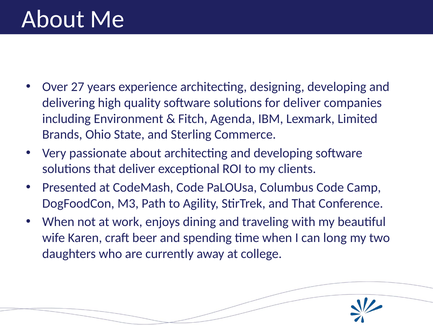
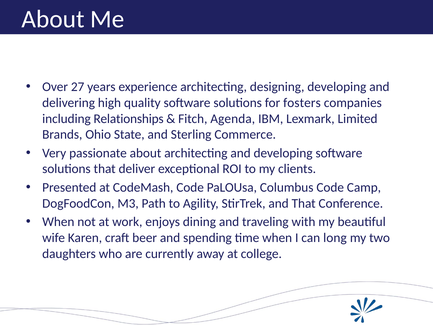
for deliver: deliver -> fosters
Environment: Environment -> Relationships
